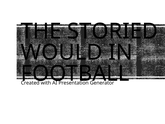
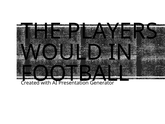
STORIED: STORIED -> PLAYERS
